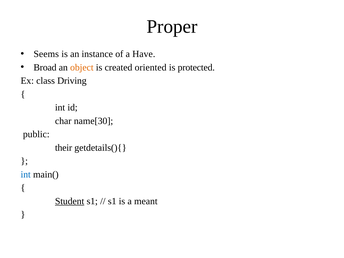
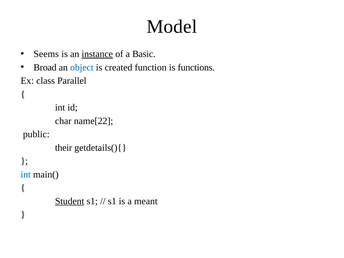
Proper: Proper -> Model
instance underline: none -> present
Have: Have -> Basic
object colour: orange -> blue
oriented: oriented -> function
protected: protected -> functions
Driving: Driving -> Parallel
name[30: name[30 -> name[22
